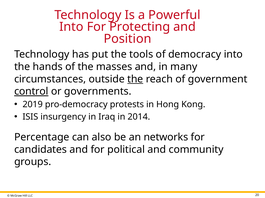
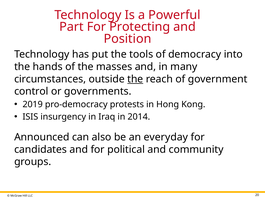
Into at (71, 27): Into -> Part
control underline: present -> none
Percentage: Percentage -> Announced
networks: networks -> everyday
